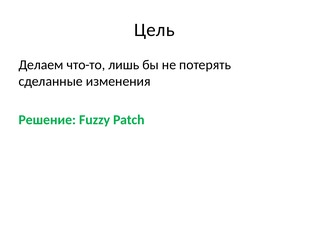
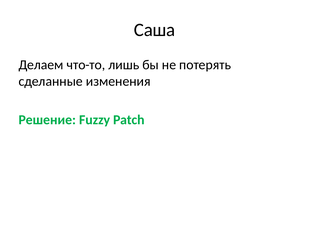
Цель: Цель -> Саша
